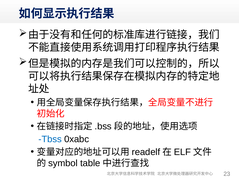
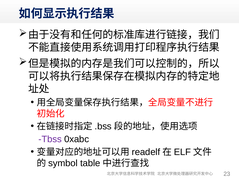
Tbss colour: blue -> purple
